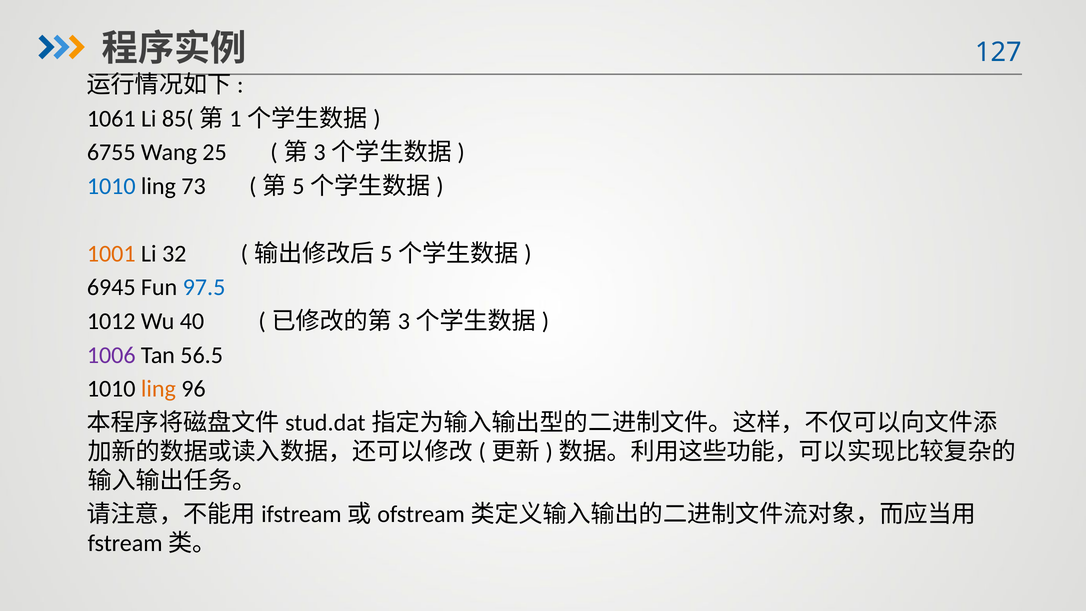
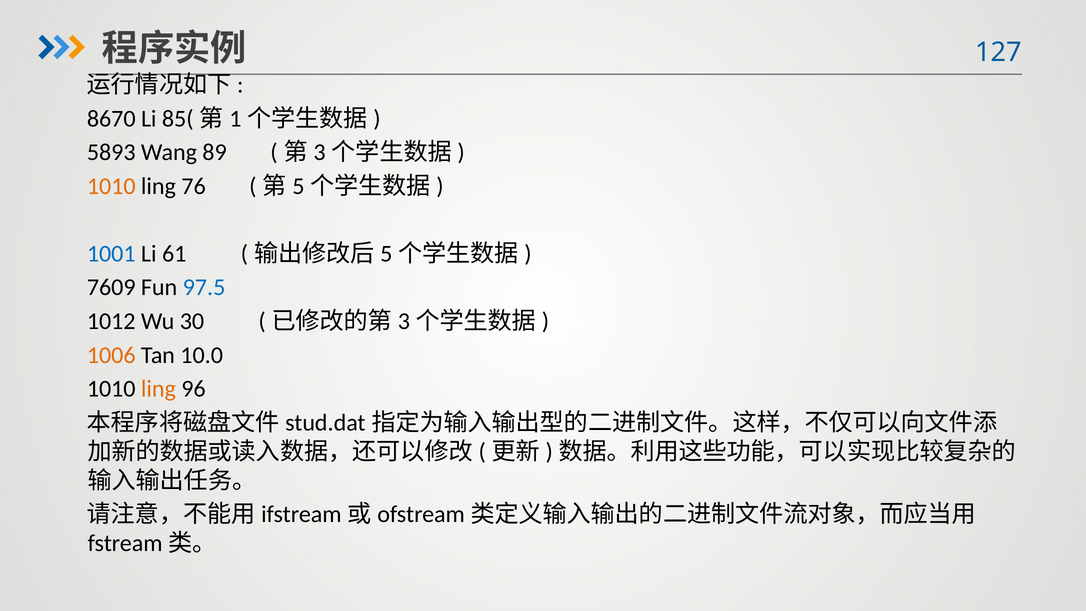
1061: 1061 -> 8670
6755: 6755 -> 5893
25: 25 -> 89
1010 at (111, 186) colour: blue -> orange
73: 73 -> 76
1001 colour: orange -> blue
32: 32 -> 61
6945: 6945 -> 7609
40: 40 -> 30
1006 colour: purple -> orange
56.5: 56.5 -> 10.0
